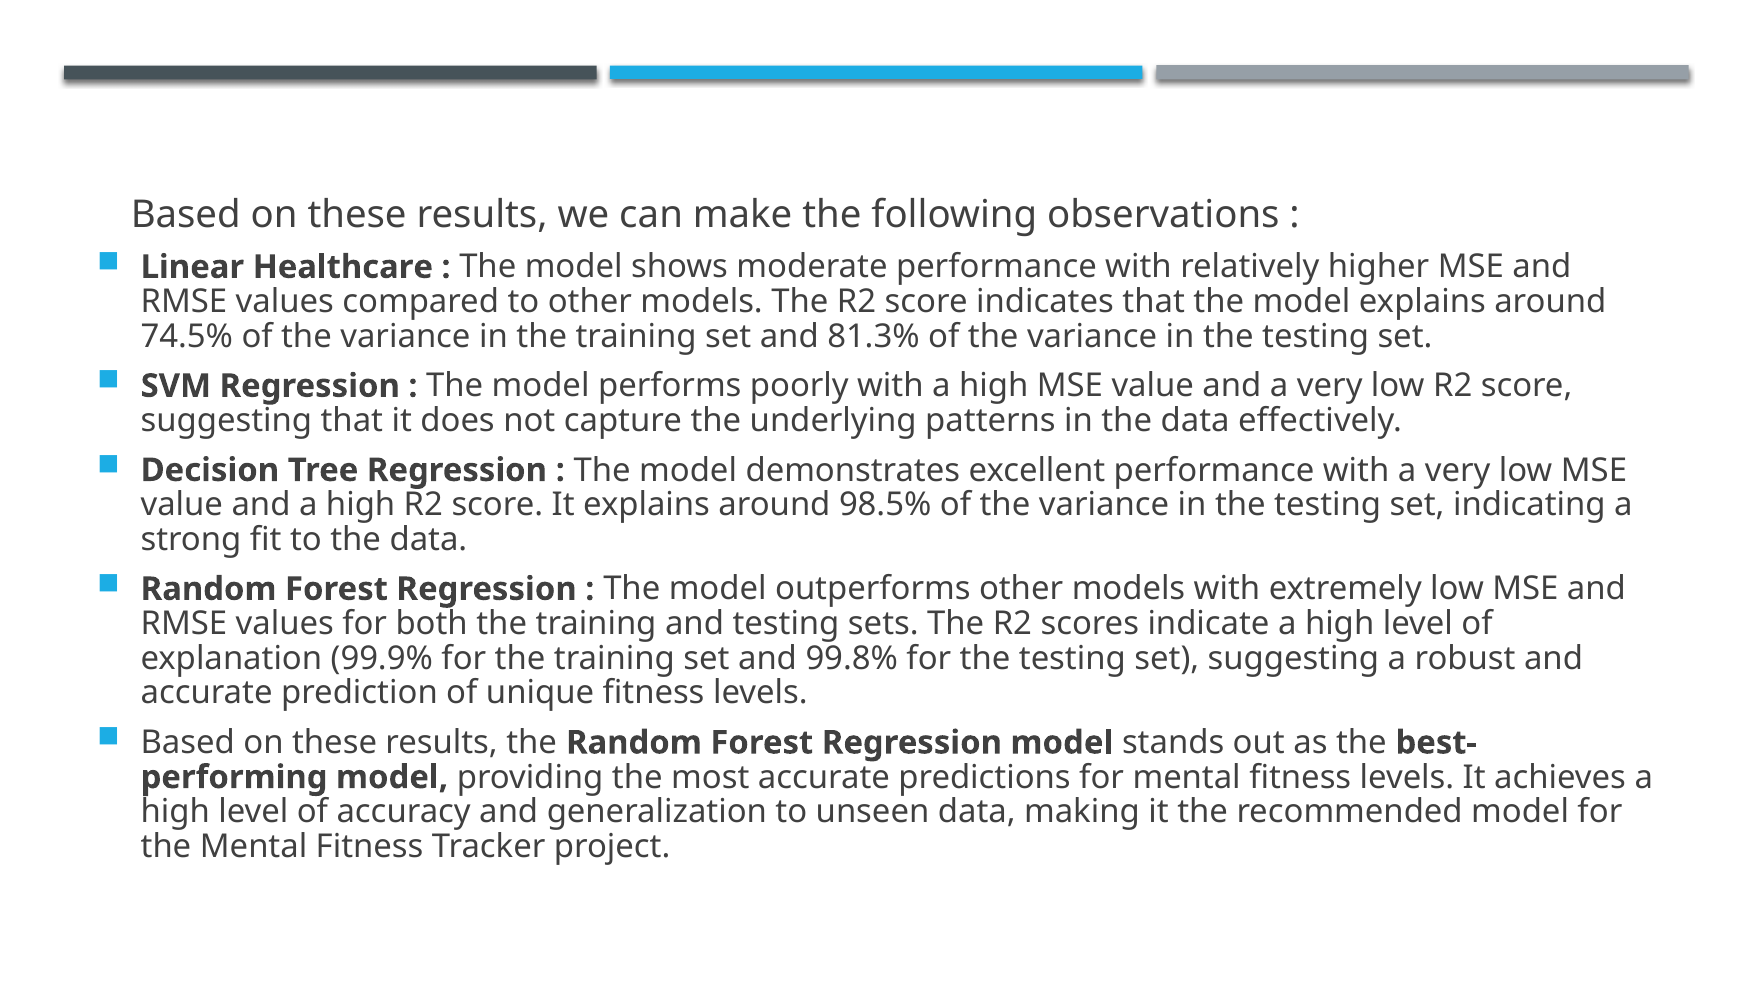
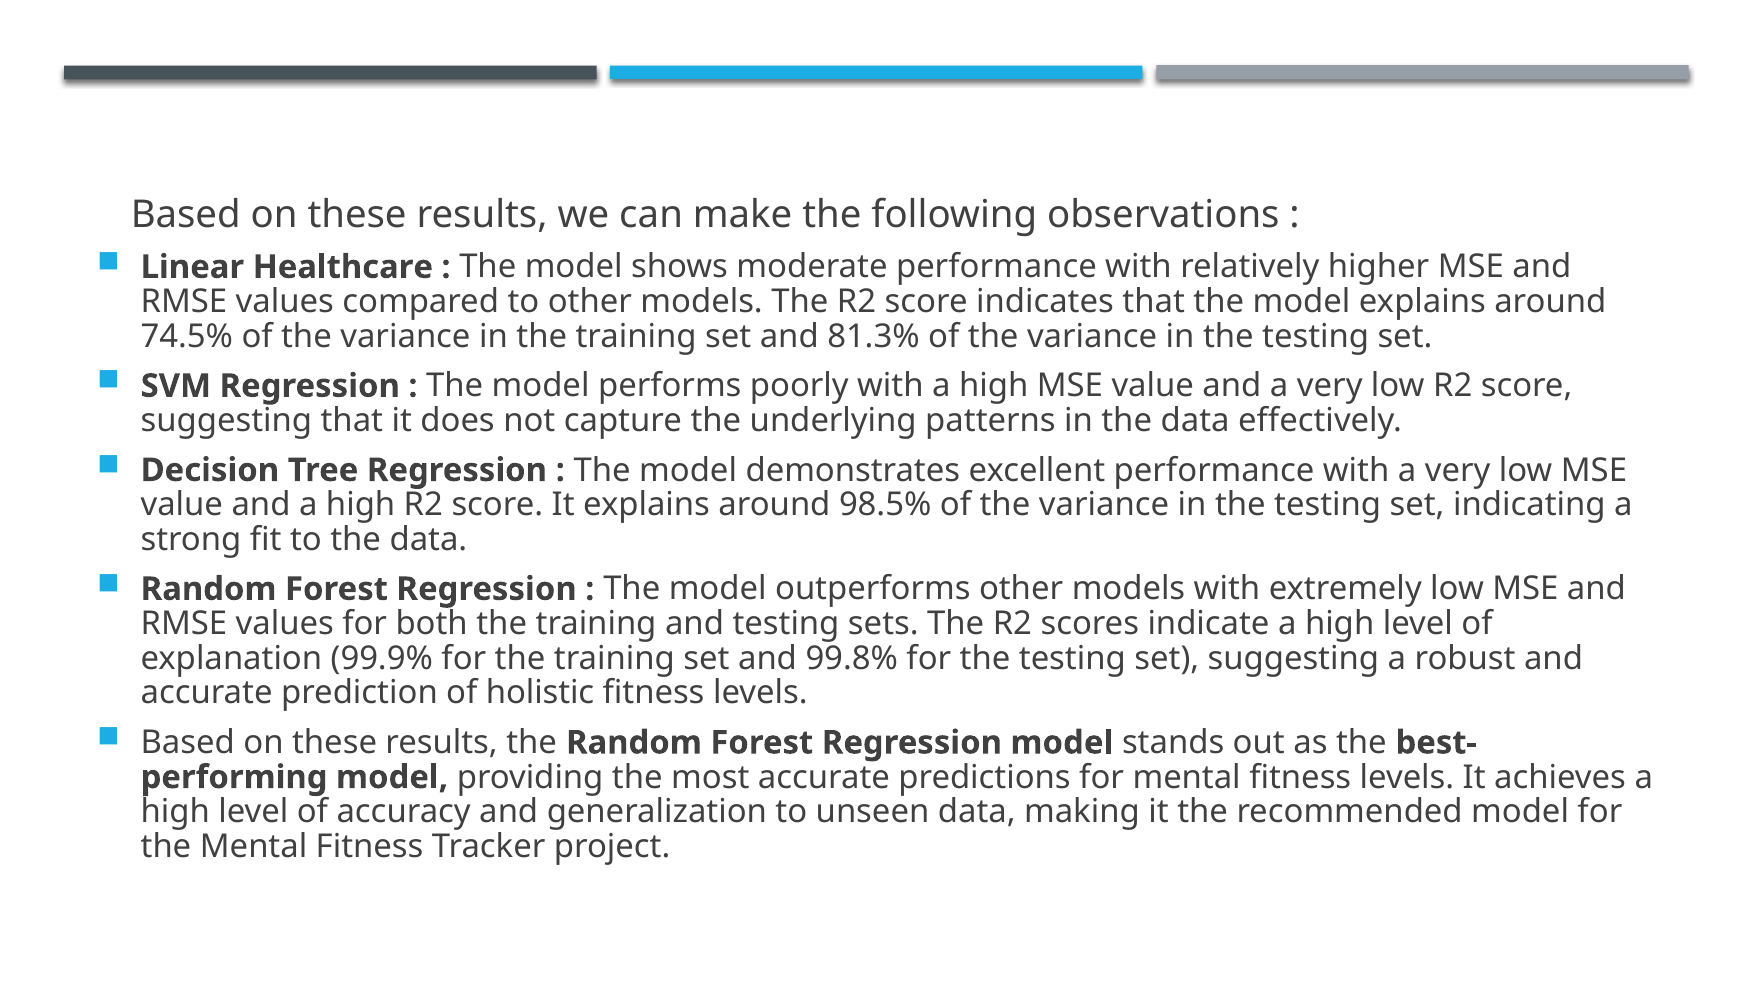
unique: unique -> holistic
